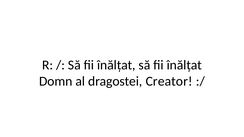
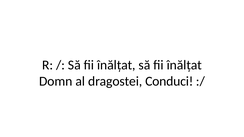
Creator: Creator -> Conduci
